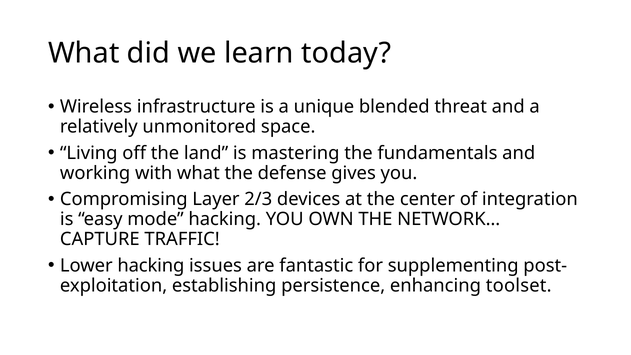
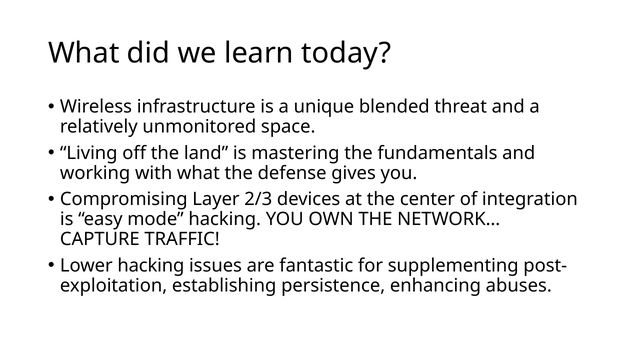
toolset: toolset -> abuses
